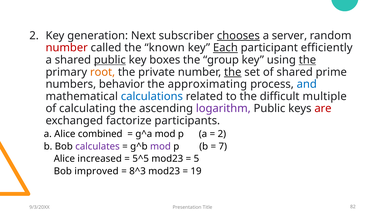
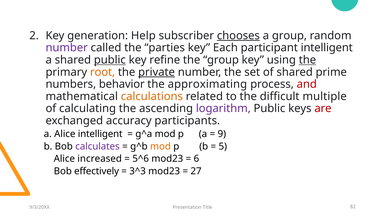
Next: Next -> Help
a server: server -> group
number at (67, 48) colour: red -> purple
known: known -> parties
Each underline: present -> none
participant efficiently: efficiently -> intelligent
boxes: boxes -> refine
private underline: none -> present
the at (233, 72) underline: present -> none
and colour: blue -> red
calculations colour: blue -> orange
factorize: factorize -> accuracy
Alice combined: combined -> intelligent
2 at (222, 134): 2 -> 9
mod at (160, 146) colour: purple -> orange
7: 7 -> 5
5^5: 5^5 -> 5^6
5: 5 -> 6
improved: improved -> effectively
8^3: 8^3 -> 3^3
19: 19 -> 27
